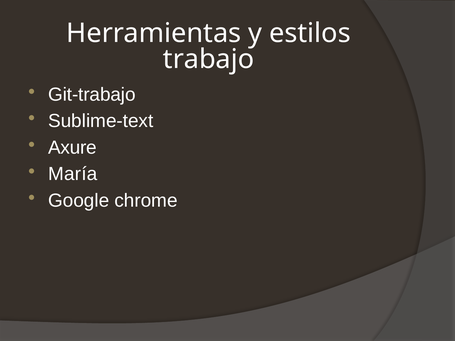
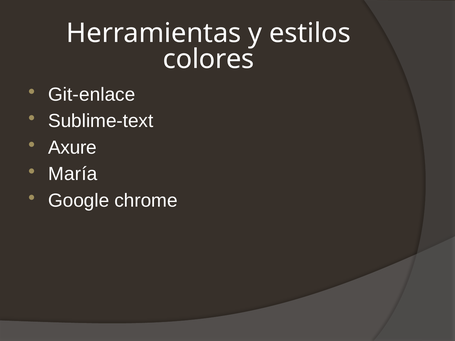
trabajo: trabajo -> colores
Git-trabajo: Git-trabajo -> Git-enlace
